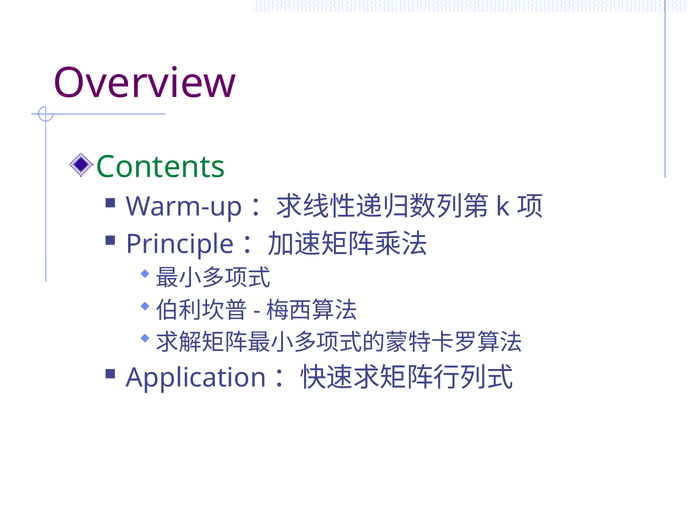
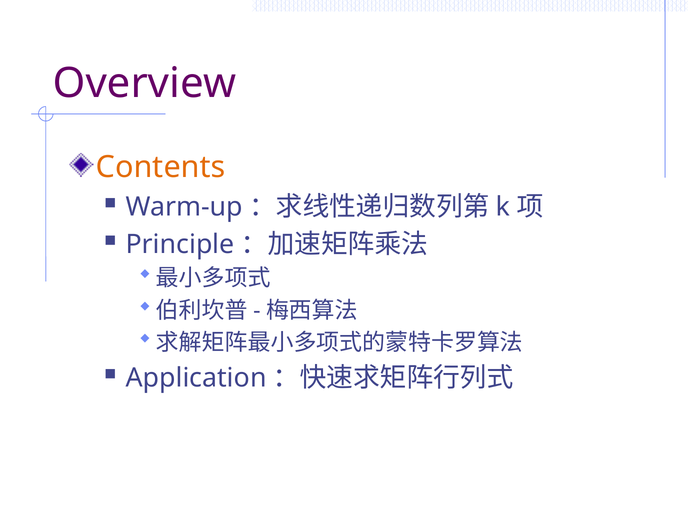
Contents colour: green -> orange
